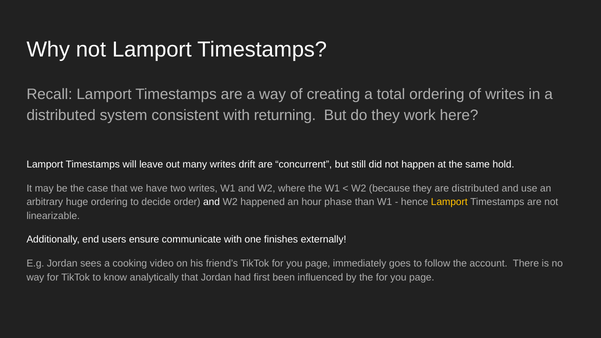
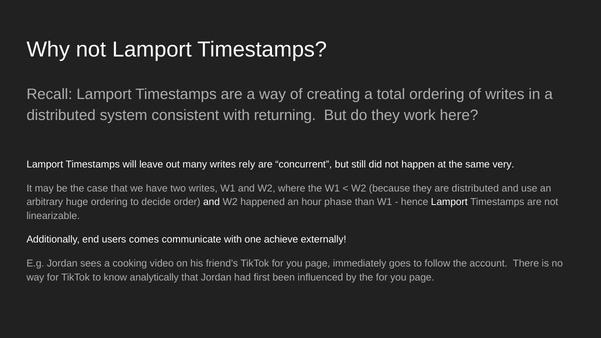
drift: drift -> rely
hold: hold -> very
Lamport at (449, 202) colour: yellow -> white
ensure: ensure -> comes
finishes: finishes -> achieve
